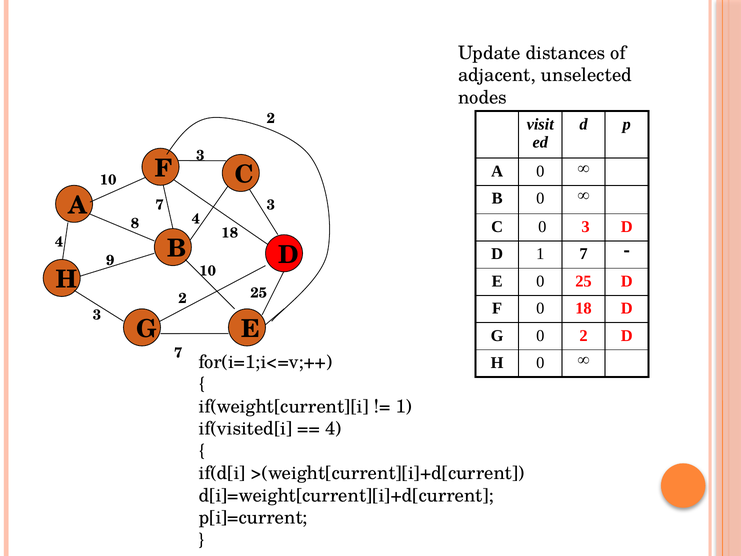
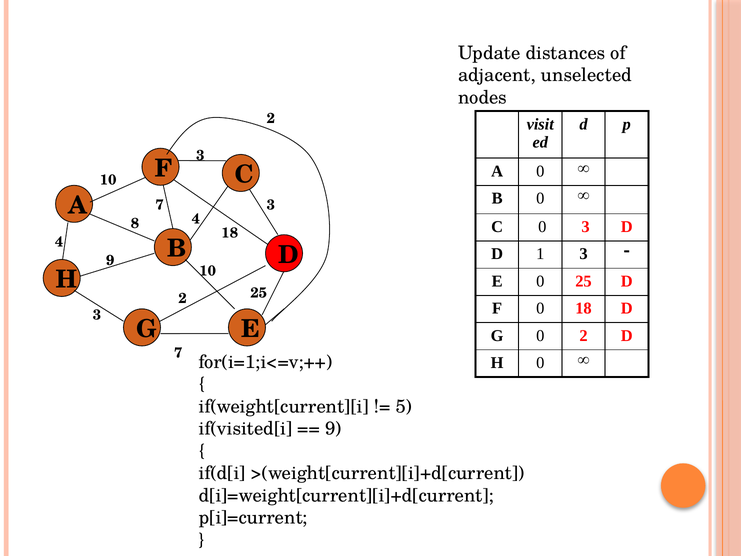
1 7: 7 -> 3
1 at (404, 406): 1 -> 5
4 at (333, 429): 4 -> 9
